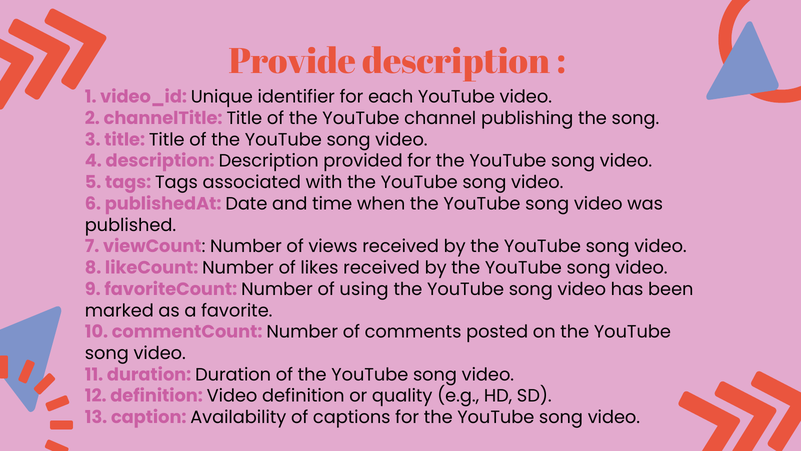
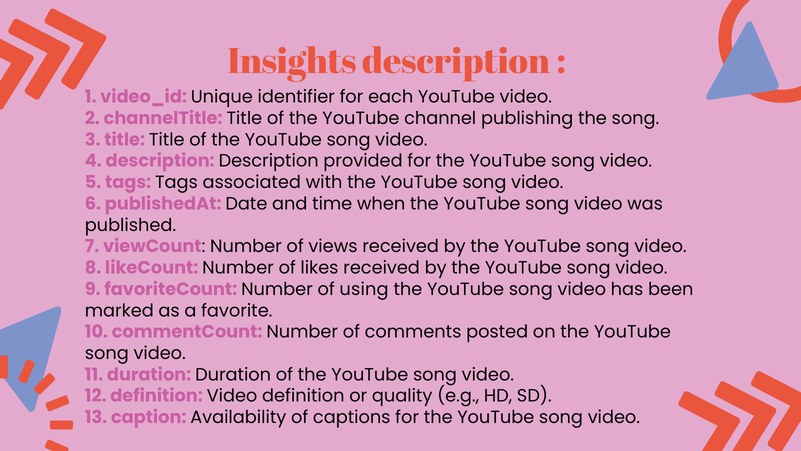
Provide: Provide -> Insights
